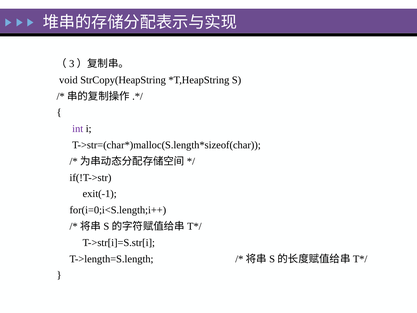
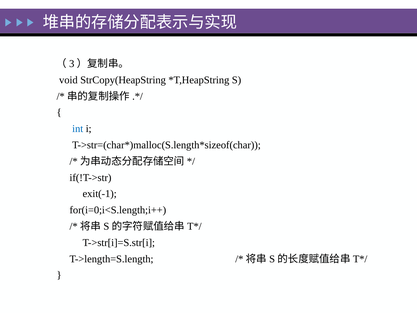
int colour: purple -> blue
